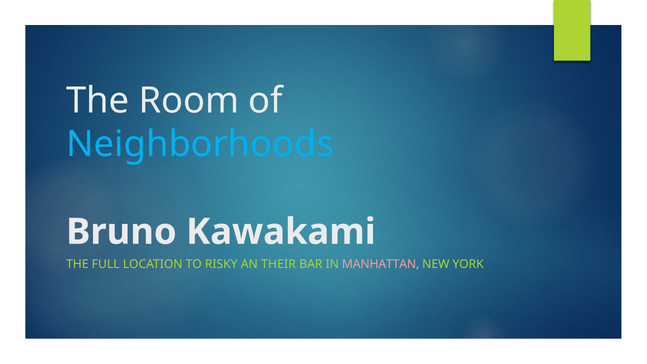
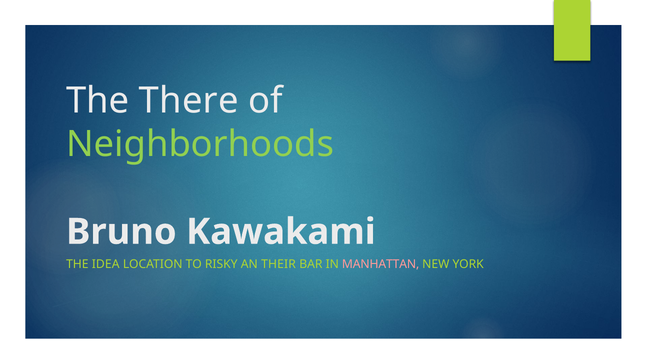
Room: Room -> There
Neighborhoods colour: light blue -> light green
FULL: FULL -> IDEA
